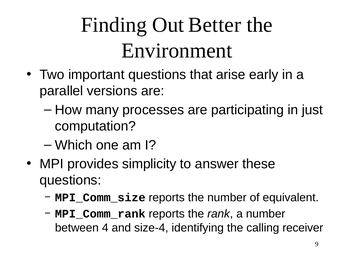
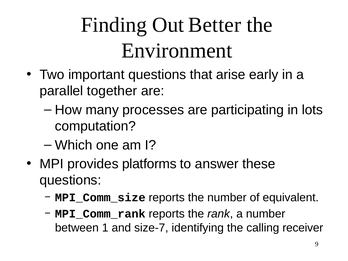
versions: versions -> together
just: just -> lots
simplicity: simplicity -> platforms
4: 4 -> 1
size-4: size-4 -> size-7
